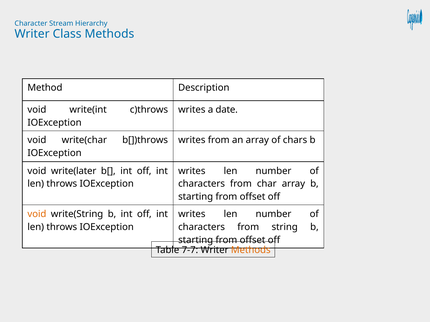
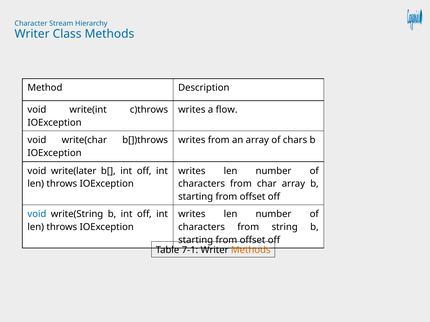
date: date -> flow
void at (37, 214) colour: orange -> blue
7‑7: 7‑7 -> 7‑1
